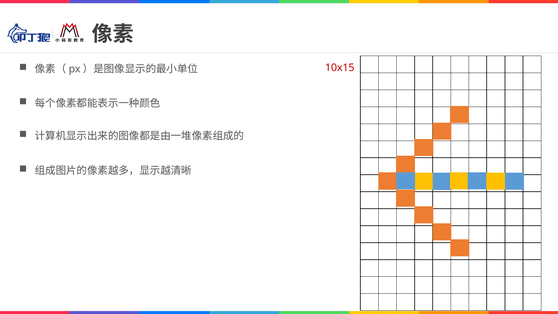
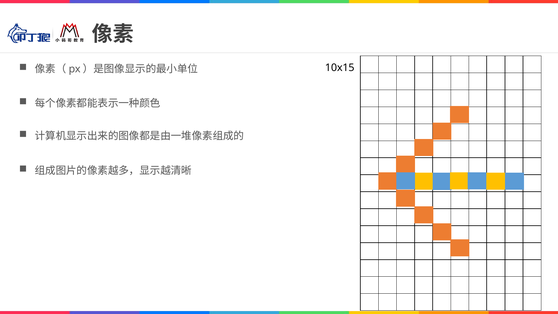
10x15 colour: red -> black
